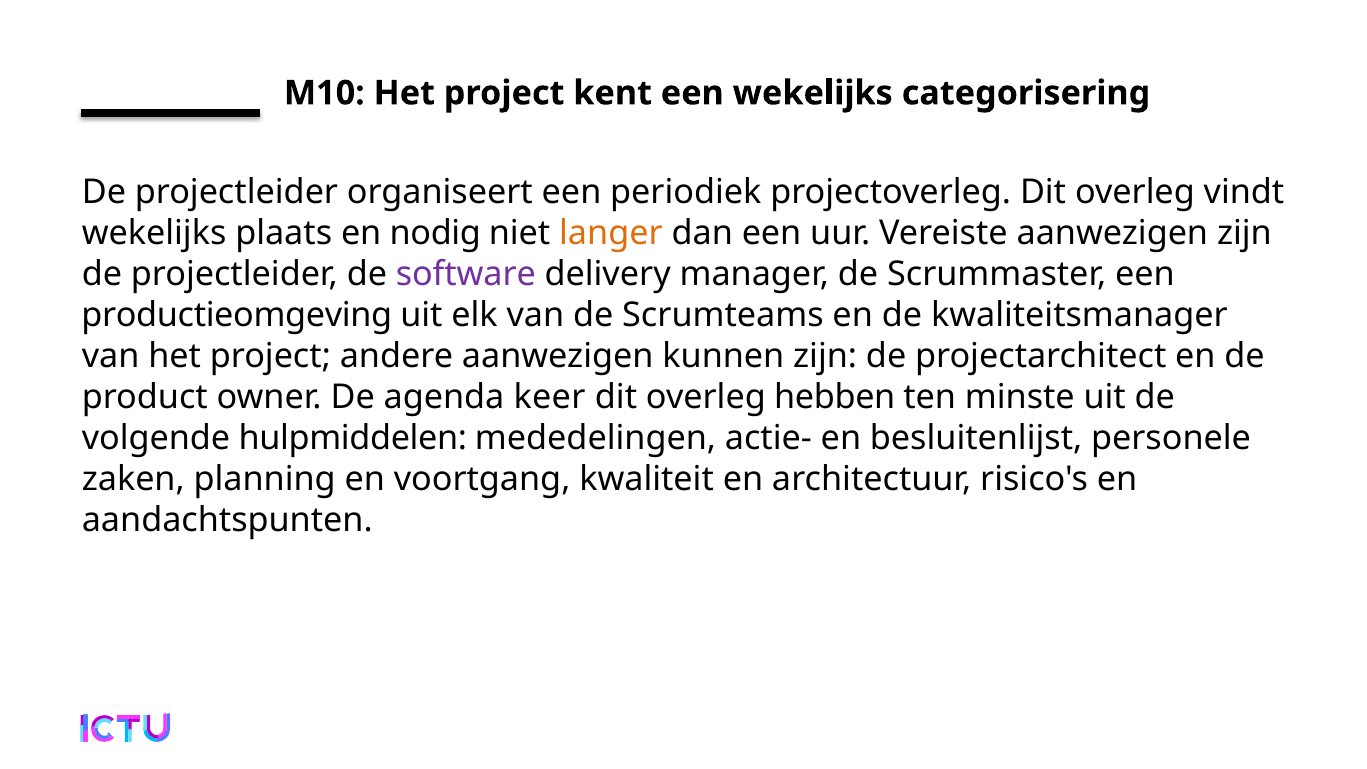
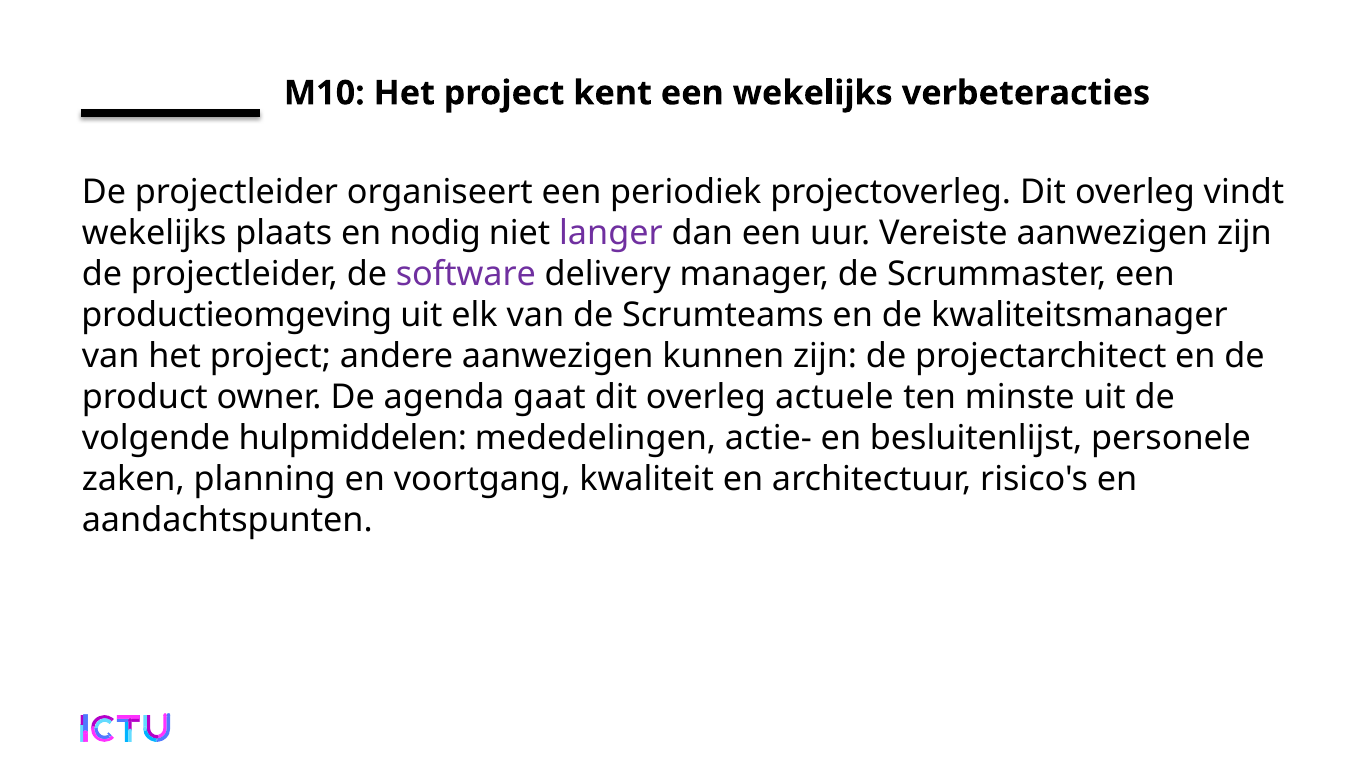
categorisering: categorisering -> verbeteracties
langer colour: orange -> purple
keer: keer -> gaat
hebben: hebben -> actuele
